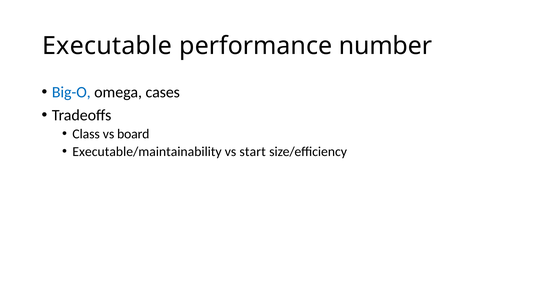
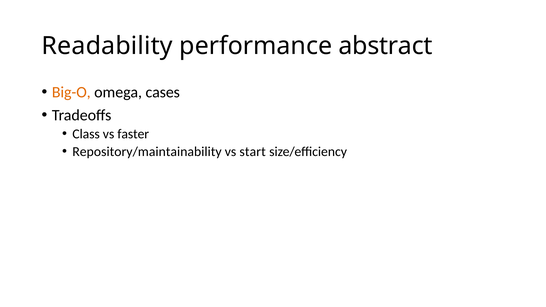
Executable: Executable -> Readability
number: number -> abstract
Big-O colour: blue -> orange
board: board -> faster
Executable/maintainability: Executable/maintainability -> Repository/maintainability
